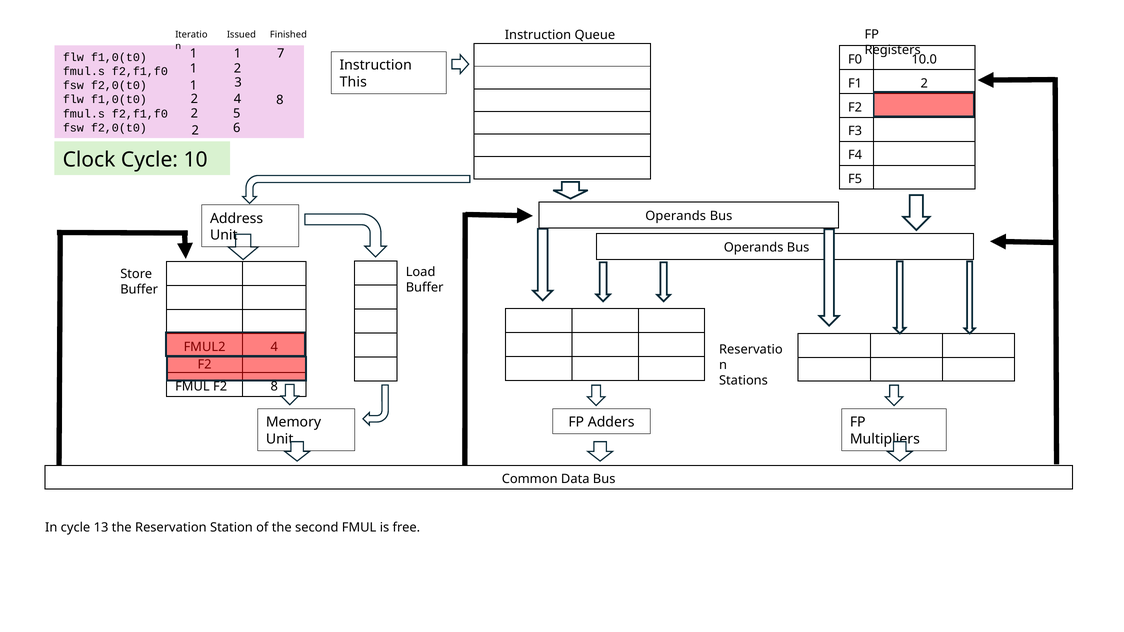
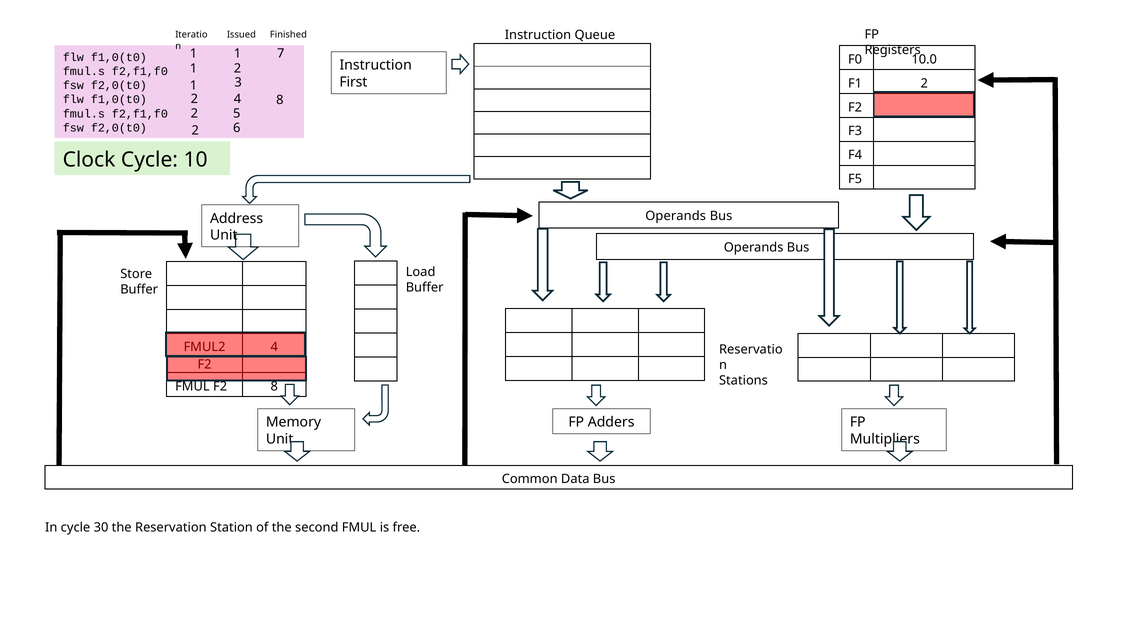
This: This -> First
13: 13 -> 30
